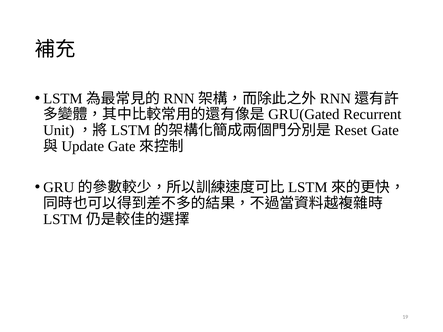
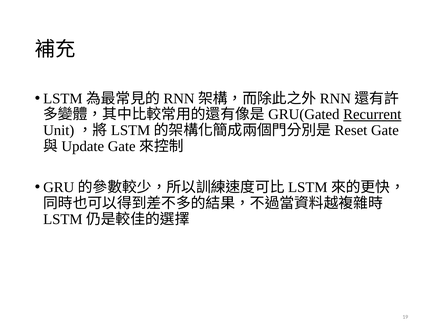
Recurrent underline: none -> present
